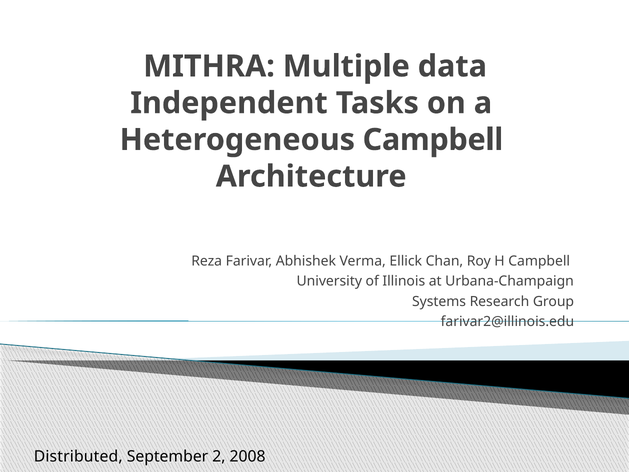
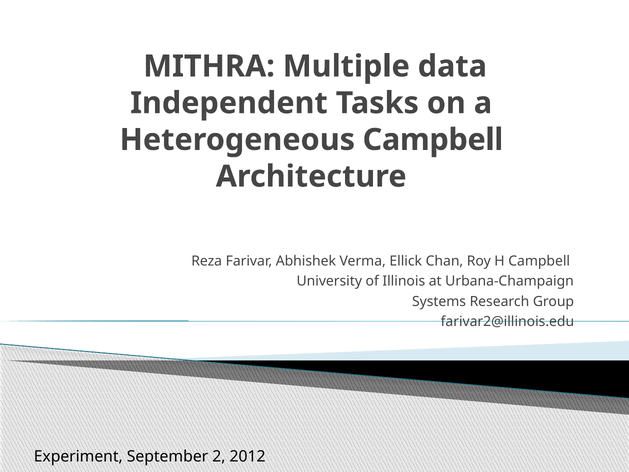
Distributed: Distributed -> Experiment
2008: 2008 -> 2012
